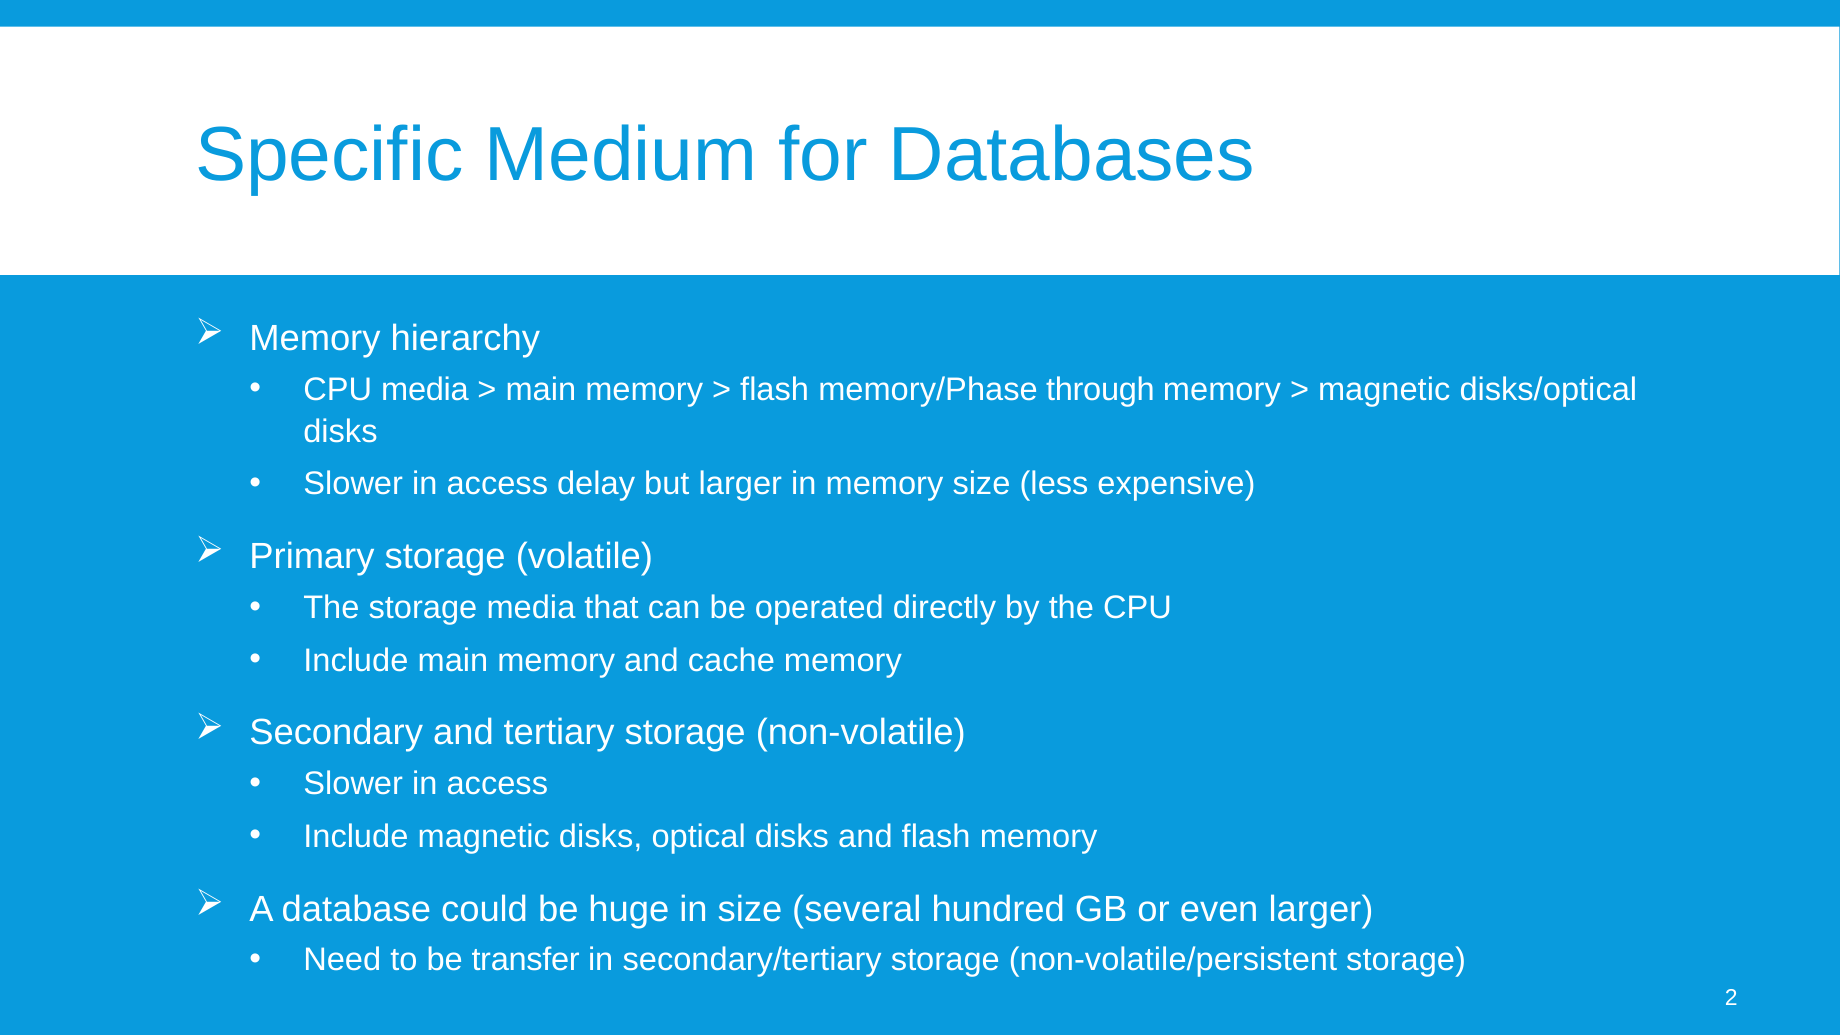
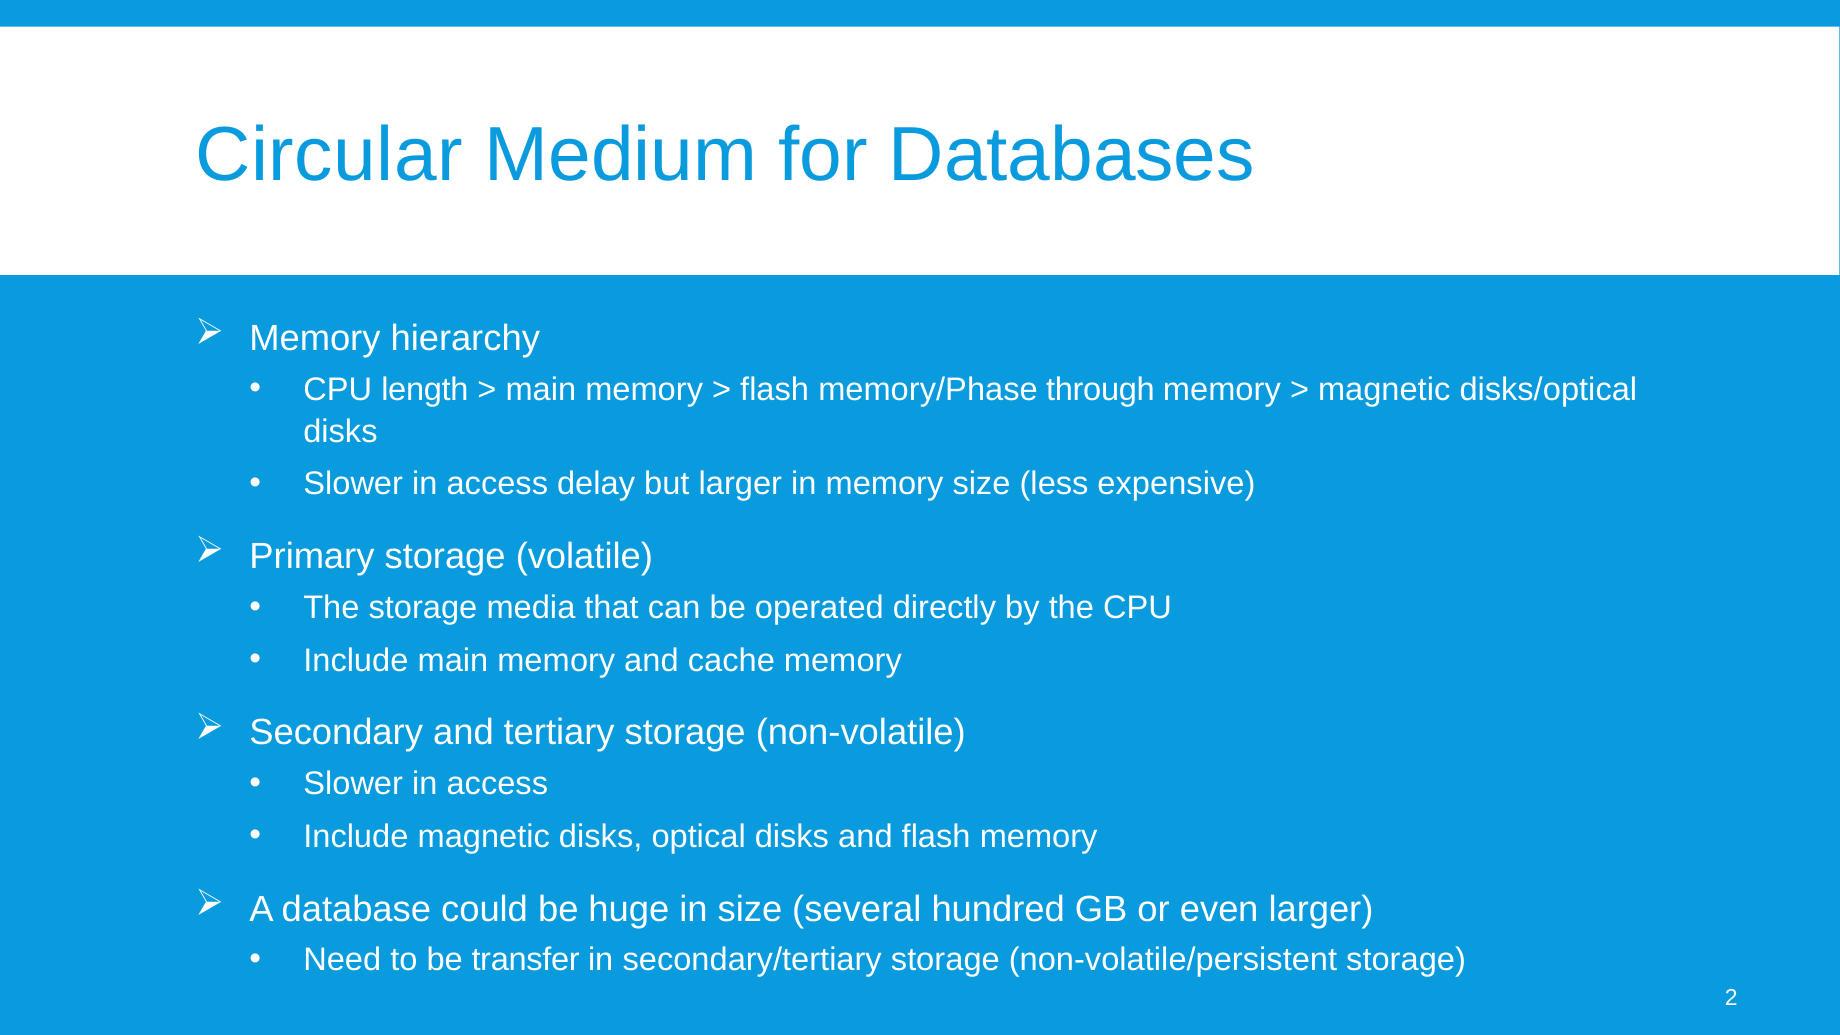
Specific: Specific -> Circular
CPU media: media -> length
